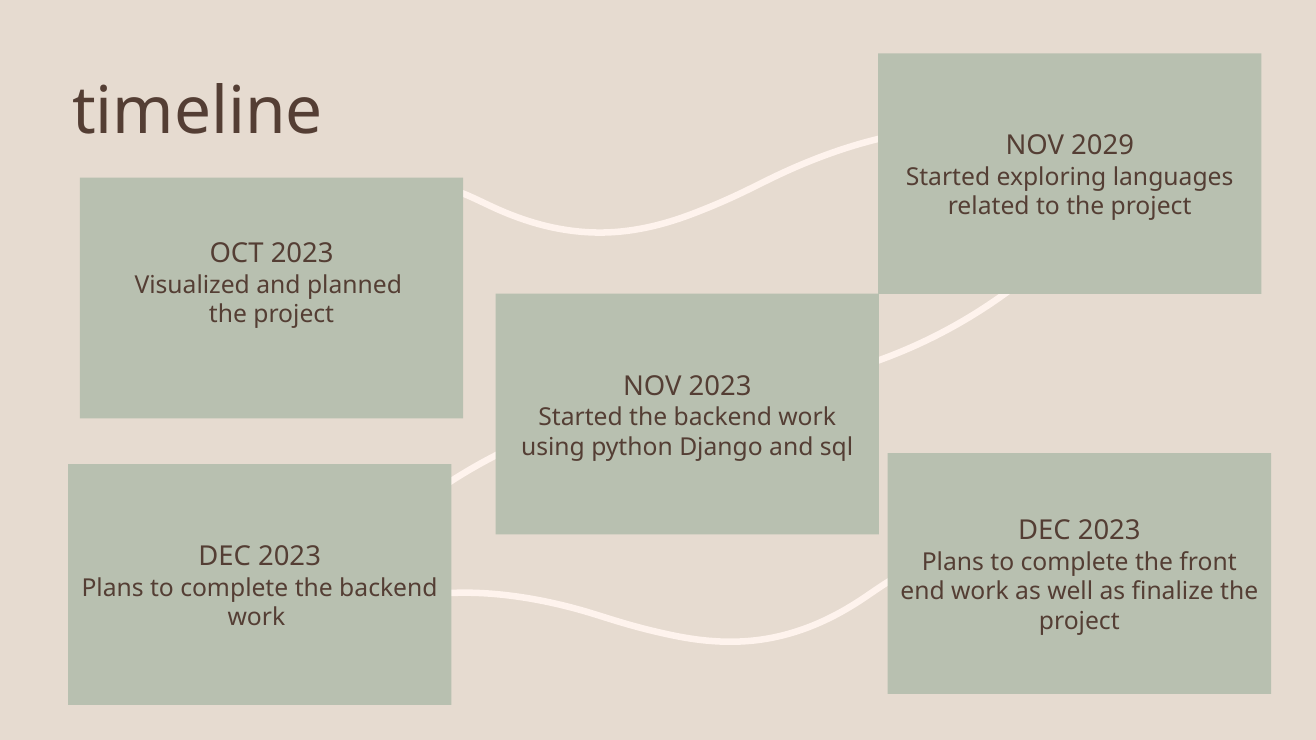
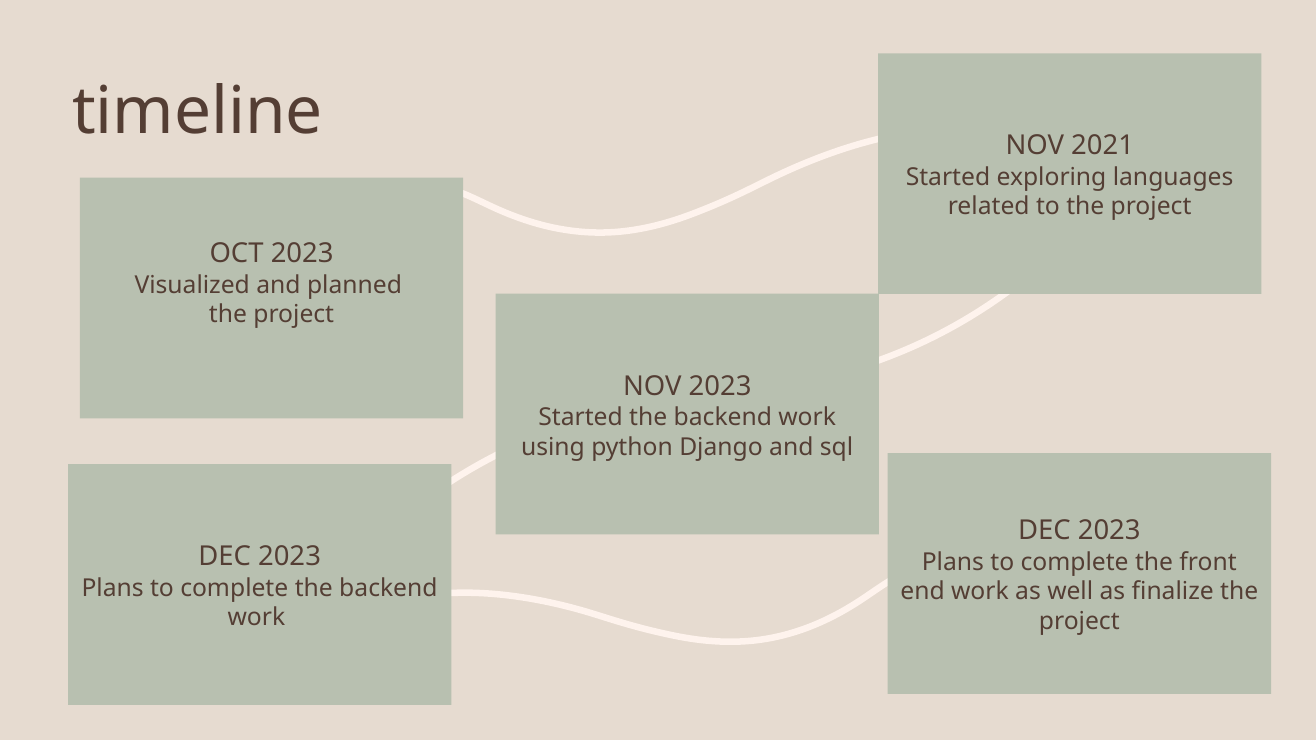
2029: 2029 -> 2021
